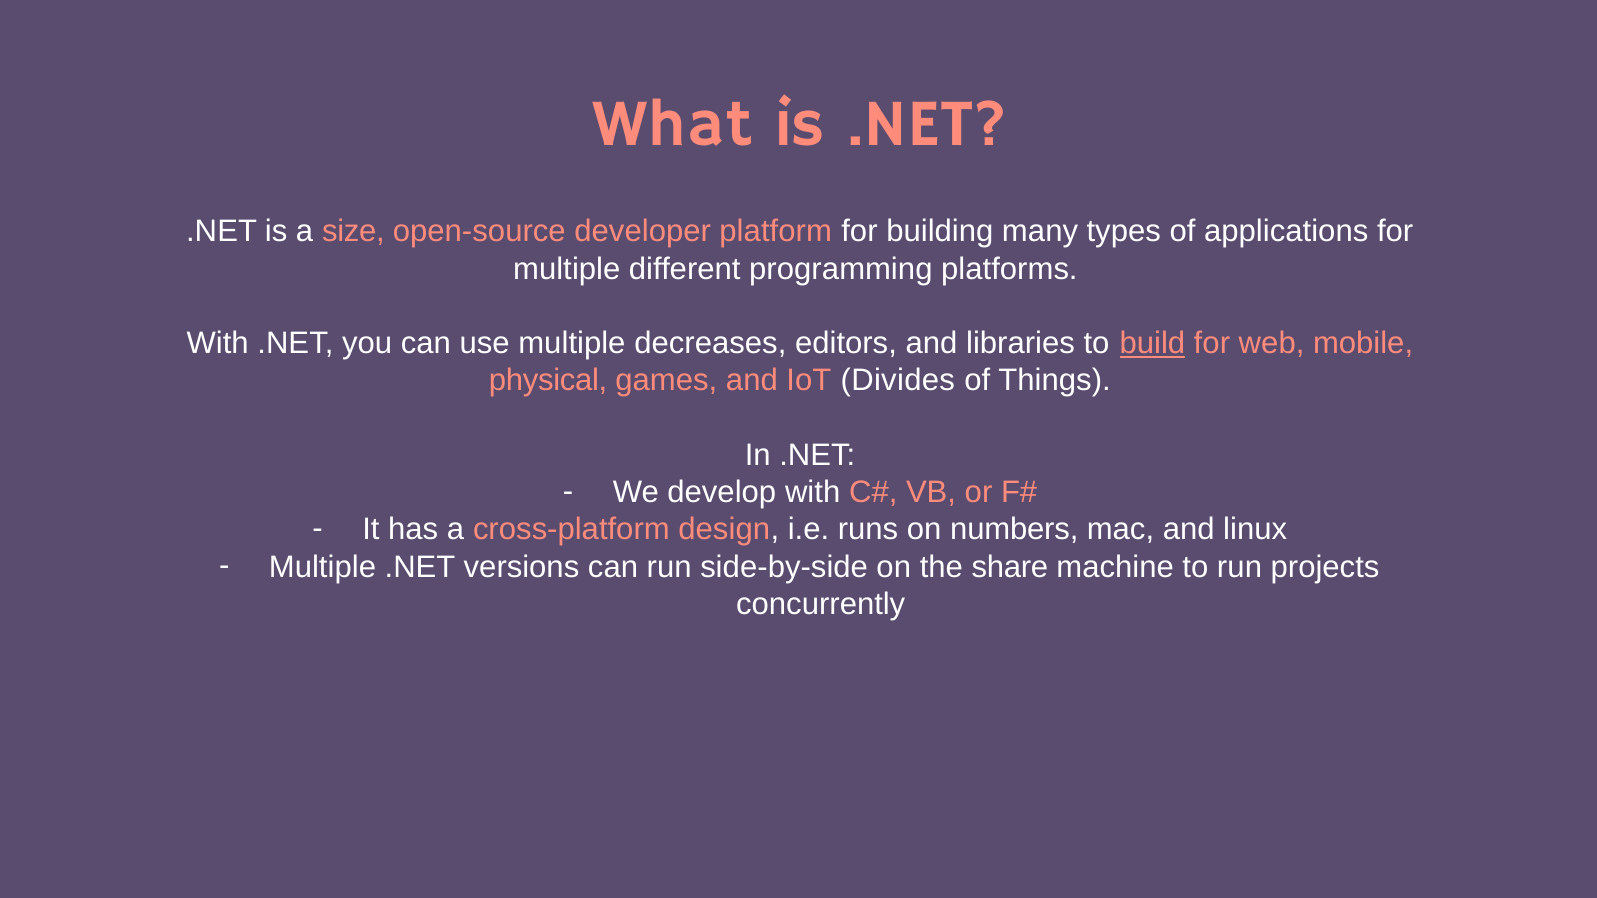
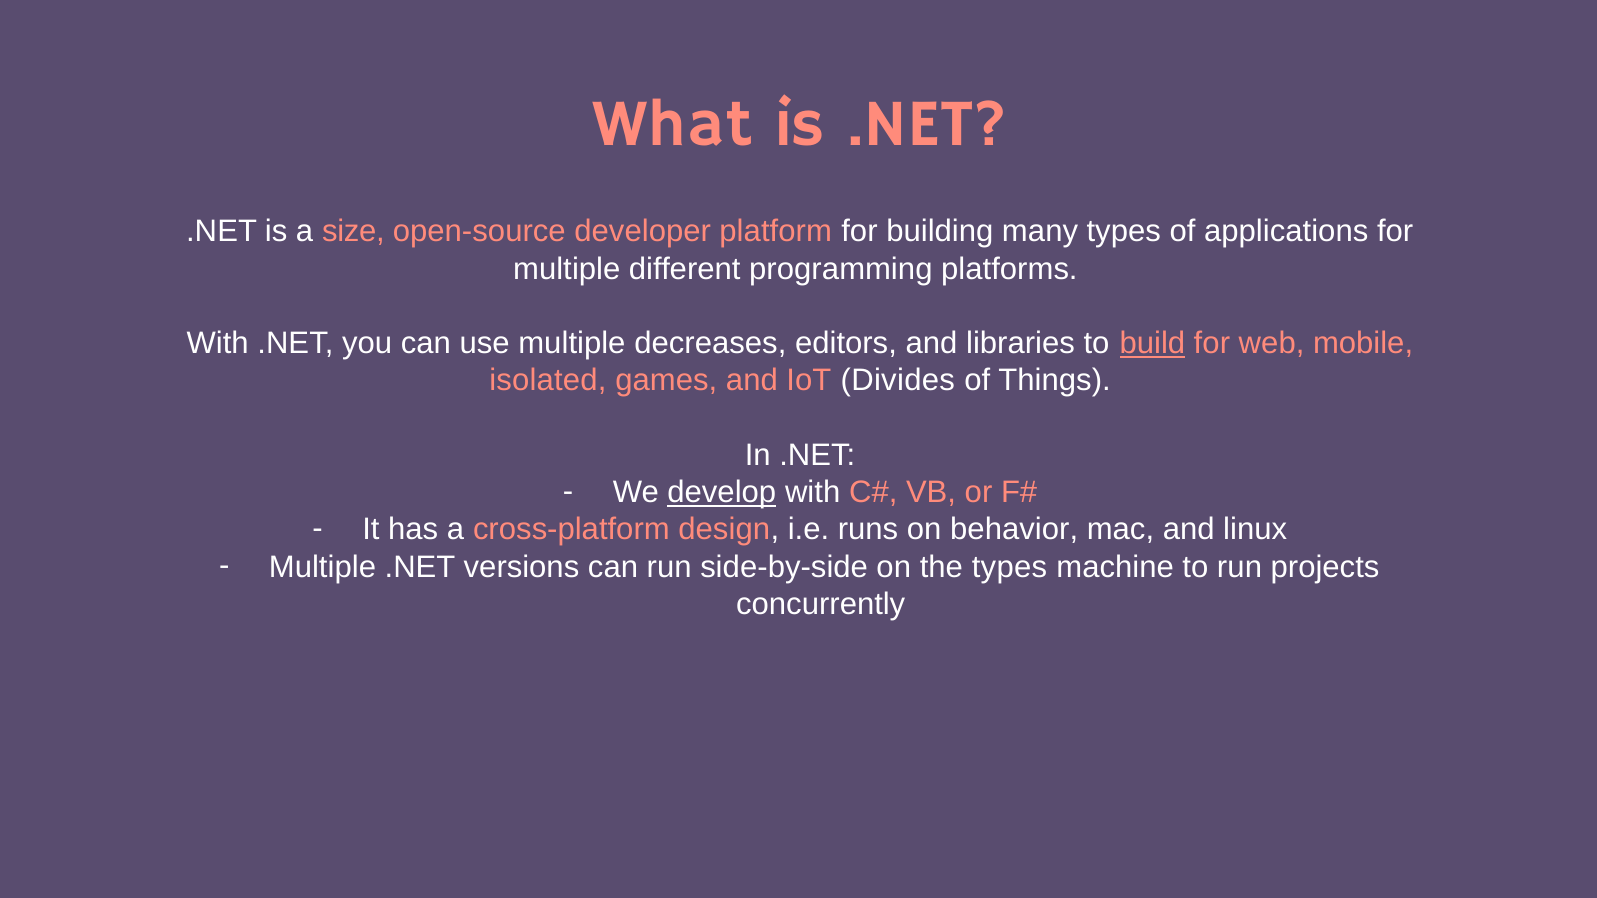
physical: physical -> isolated
develop underline: none -> present
numbers: numbers -> behavior
the share: share -> types
